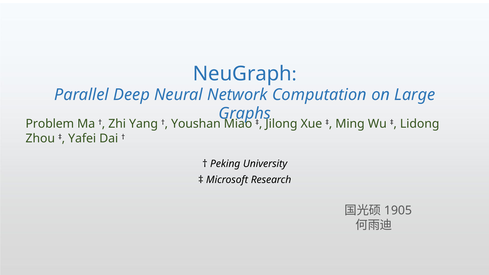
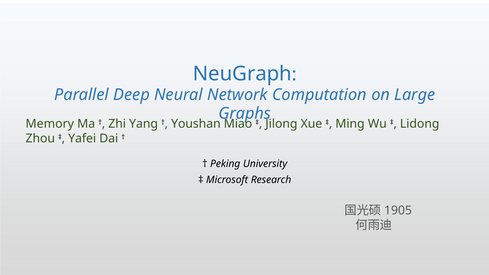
Problem: Problem -> Memory
